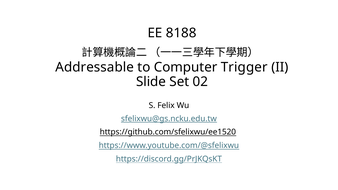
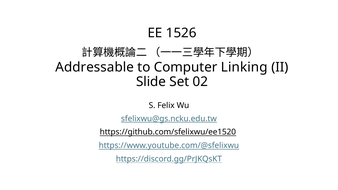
8188: 8188 -> 1526
Trigger: Trigger -> Linking
